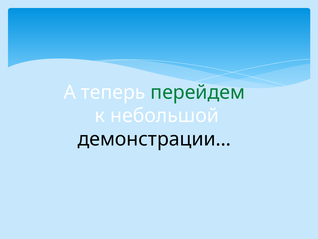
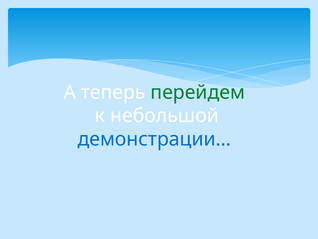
демонстрации… colour: black -> blue
